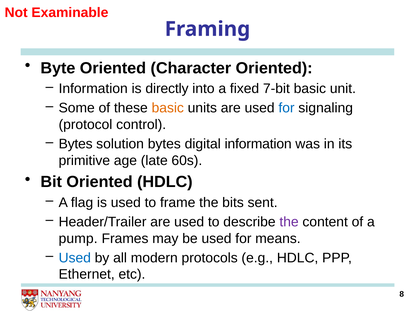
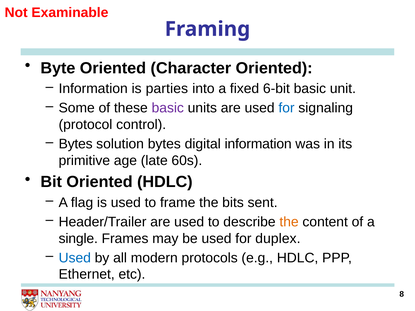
directly: directly -> parties
7-bit: 7-bit -> 6-bit
basic at (168, 108) colour: orange -> purple
the at (289, 222) colour: purple -> orange
pump: pump -> single
means: means -> duplex
